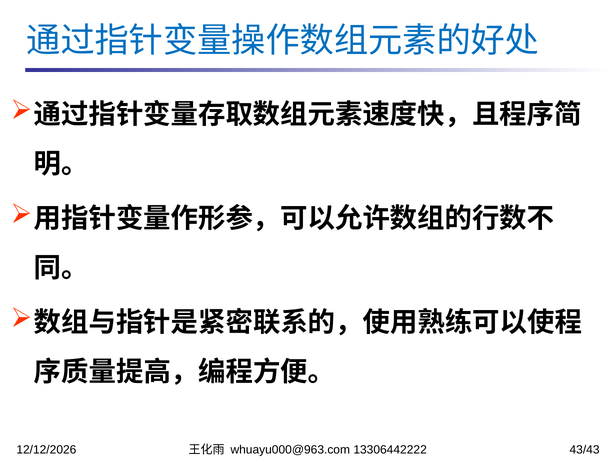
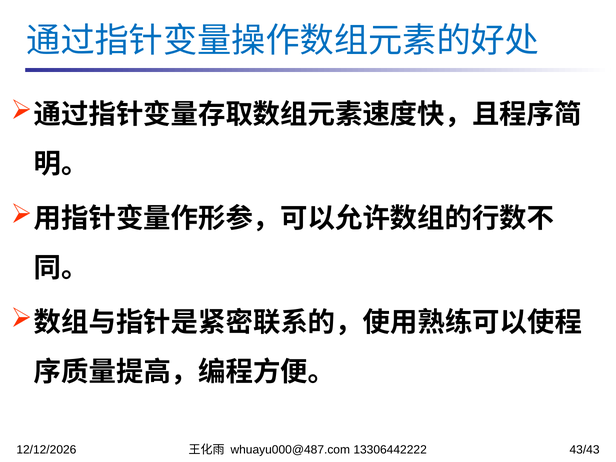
whuayu000@963.com: whuayu000@963.com -> whuayu000@487.com
